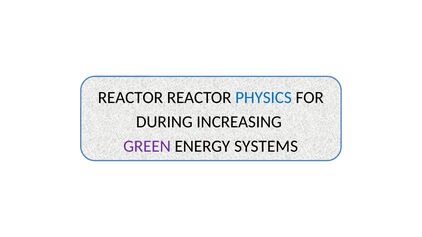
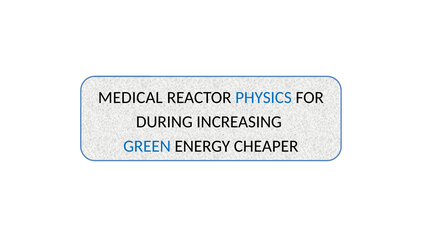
REACTOR at (130, 98): REACTOR -> MEDICAL
GREEN colour: purple -> blue
SYSTEMS: SYSTEMS -> CHEAPER
